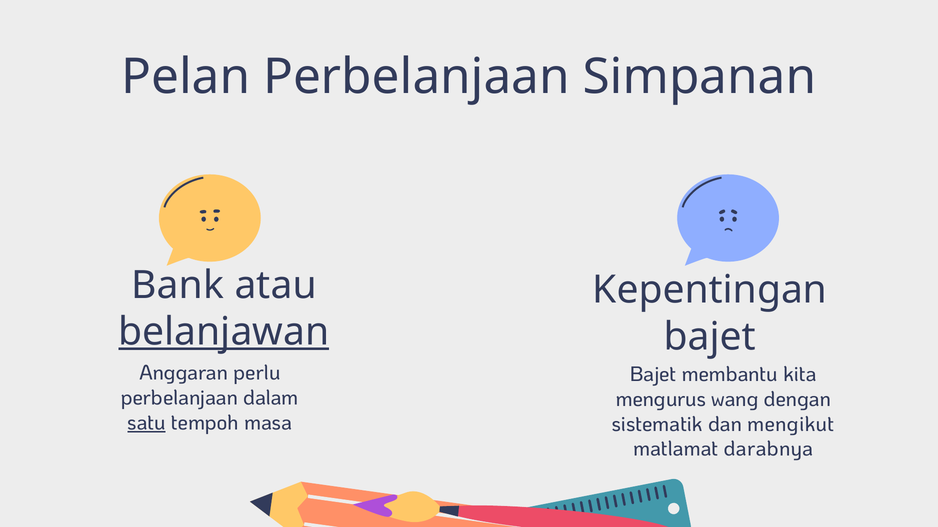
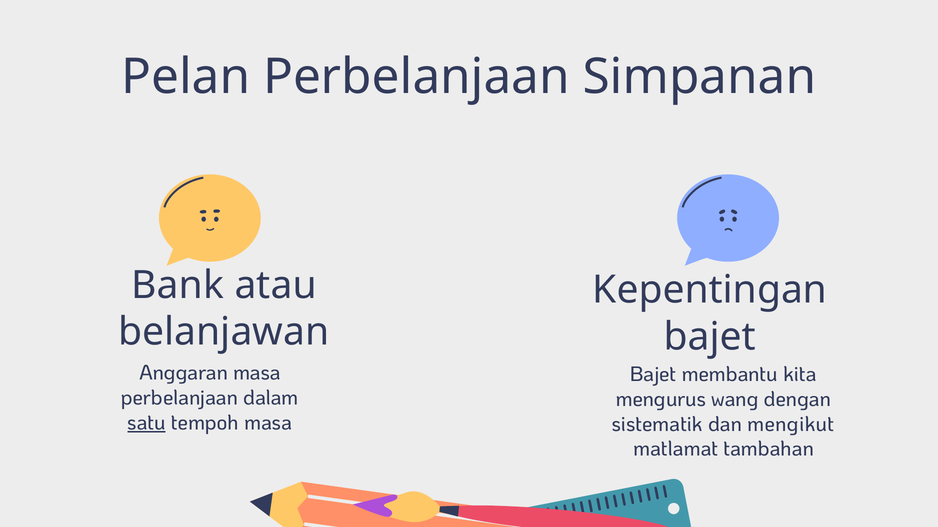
belanjawan underline: present -> none
Anggaran perlu: perlu -> masa
darabnya: darabnya -> tambahan
